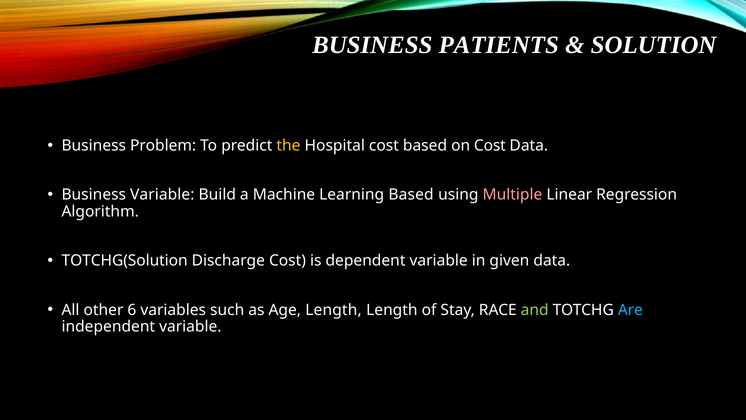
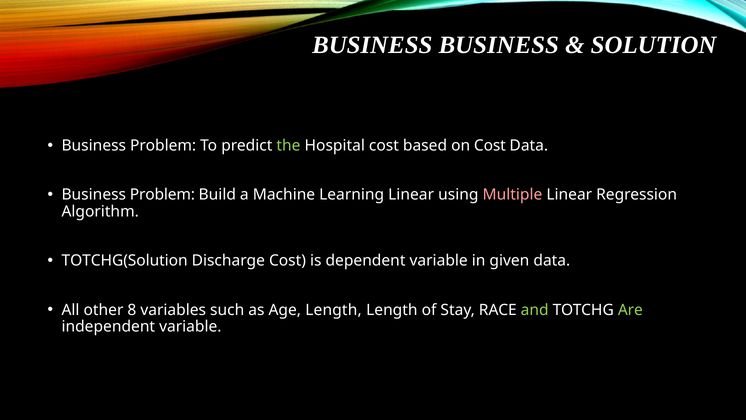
BUSINESS PATIENTS: PATIENTS -> BUSINESS
the colour: yellow -> light green
Variable at (162, 195): Variable -> Problem
Learning Based: Based -> Linear
6: 6 -> 8
Are colour: light blue -> light green
